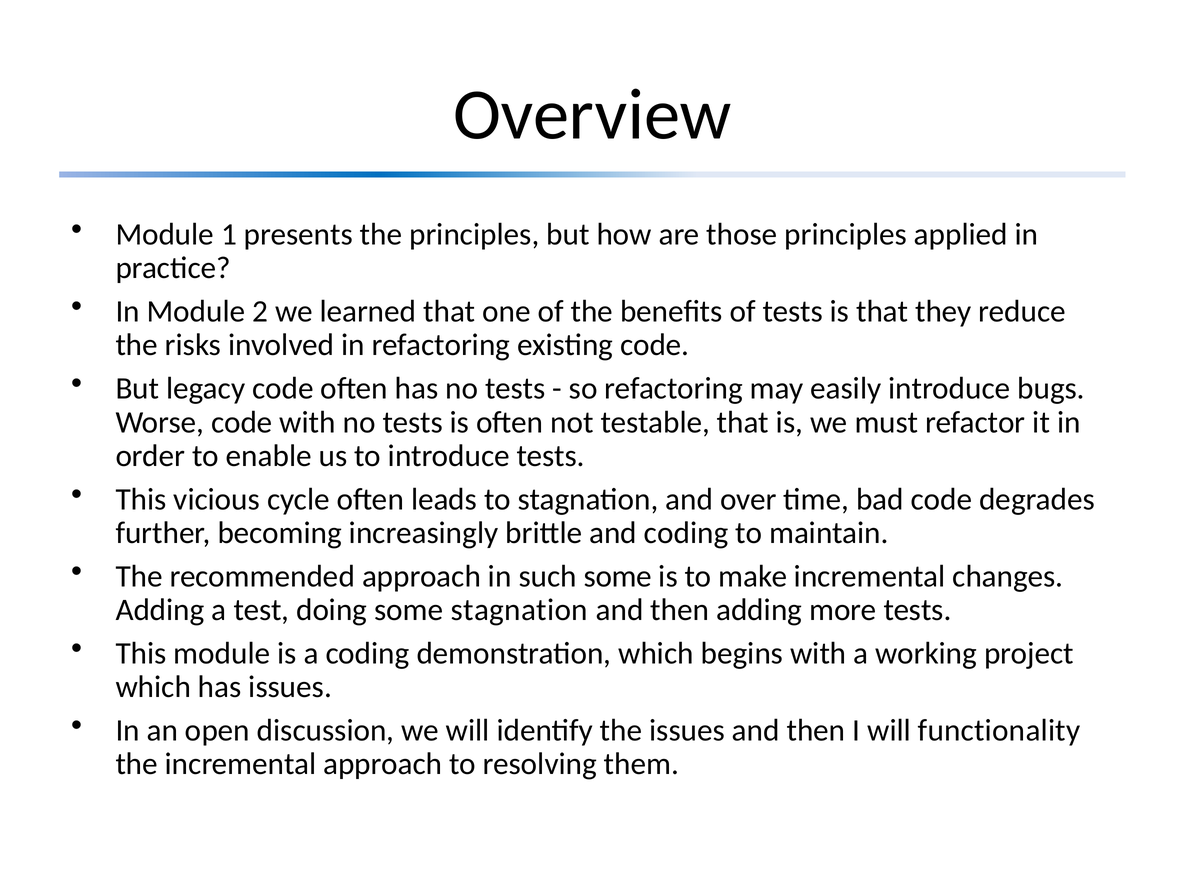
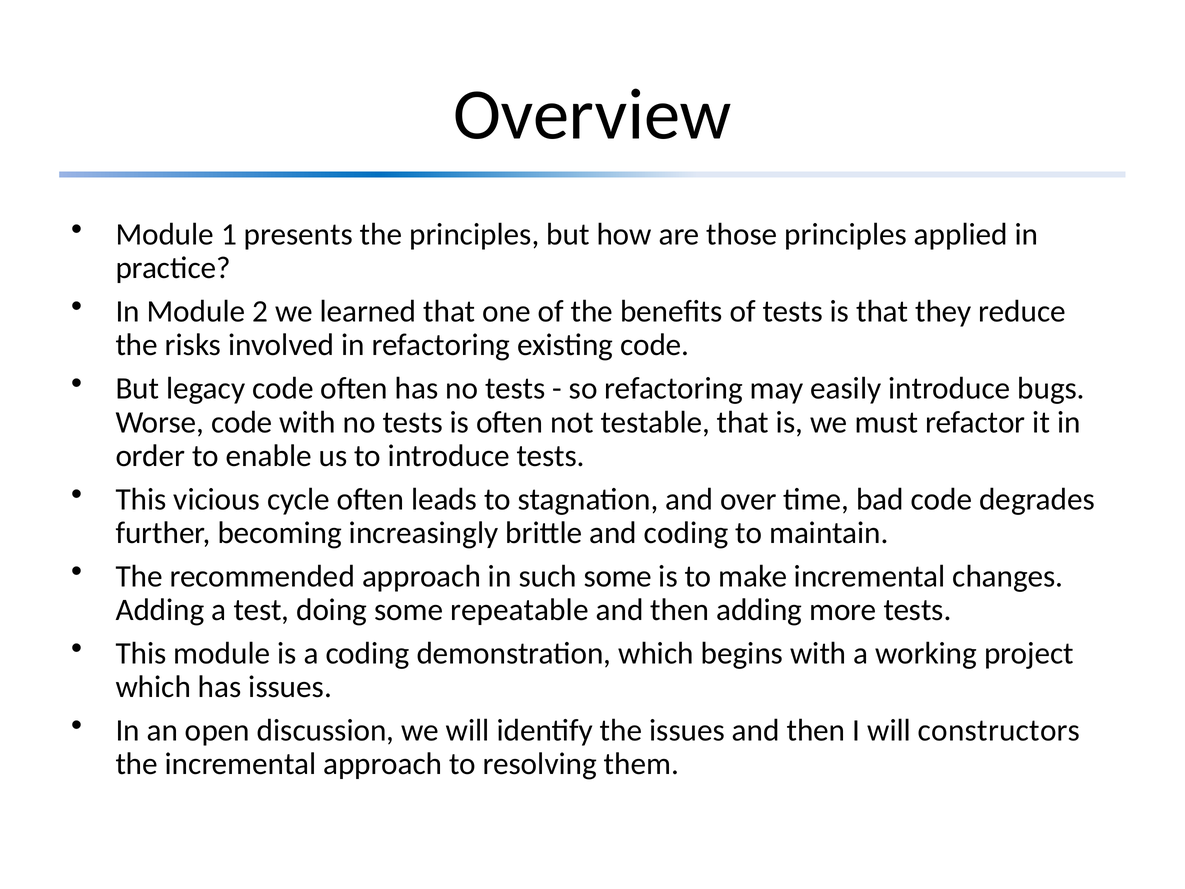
some stagnation: stagnation -> repeatable
functionality: functionality -> constructors
